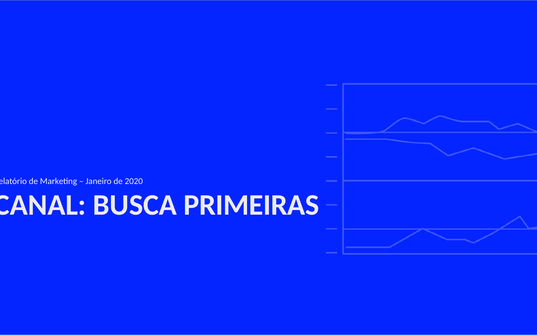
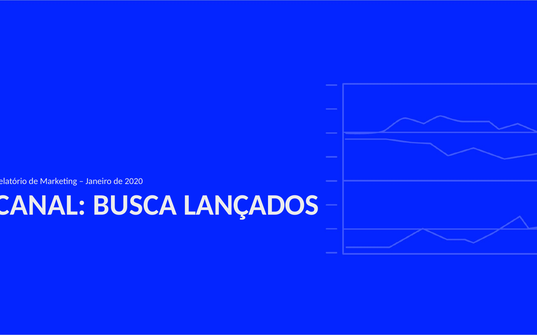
PRIMEIRAS: PRIMEIRAS -> LANÇADOS
